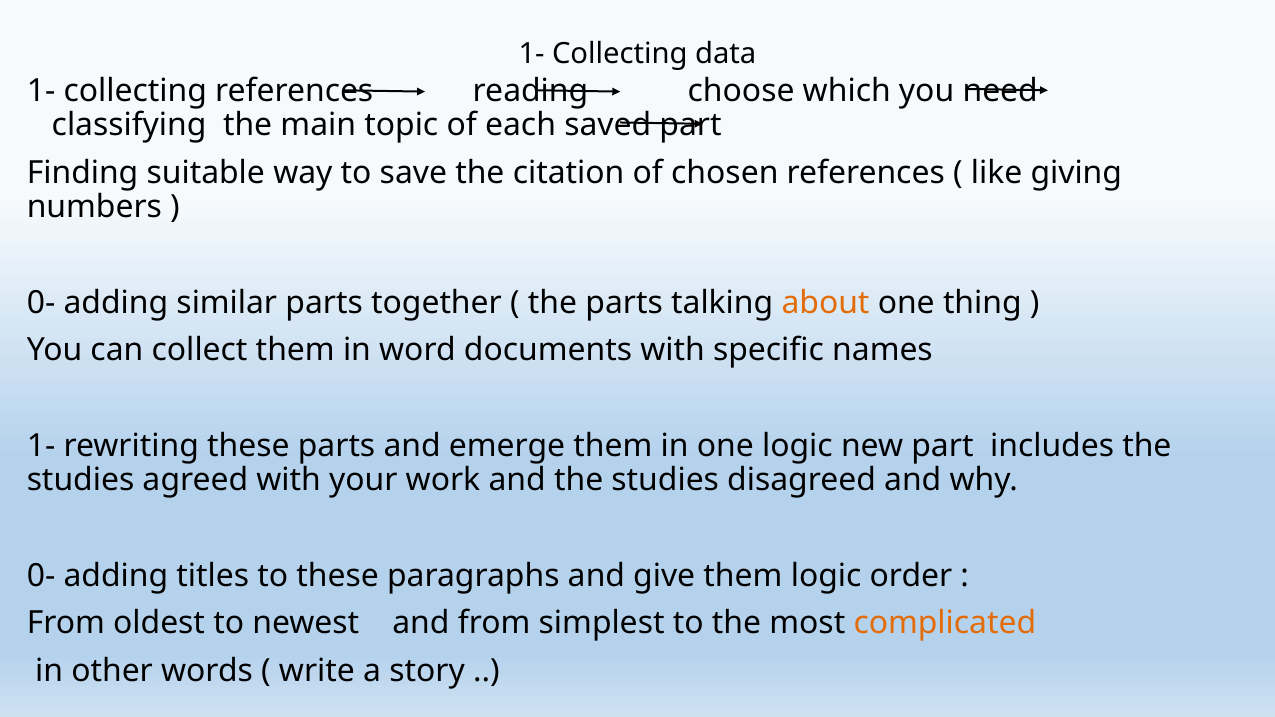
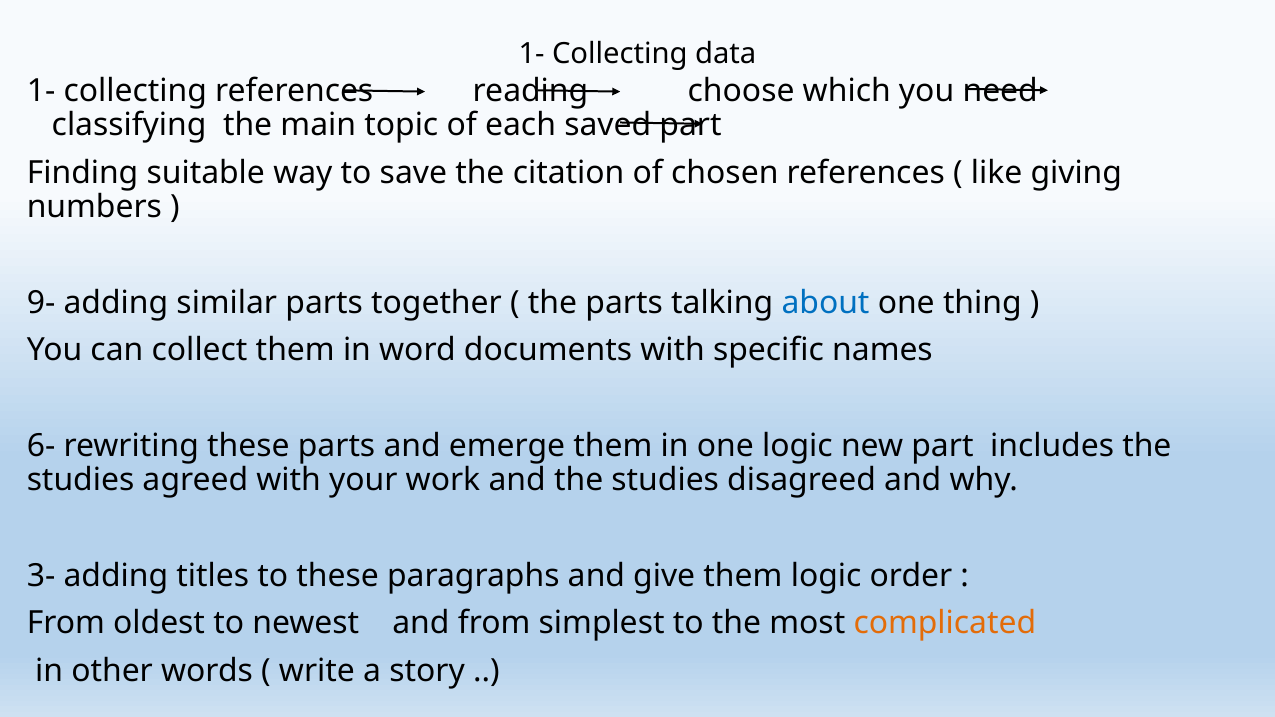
0- at (41, 303): 0- -> 9-
about colour: orange -> blue
1- at (41, 446): 1- -> 6-
0- at (41, 576): 0- -> 3-
